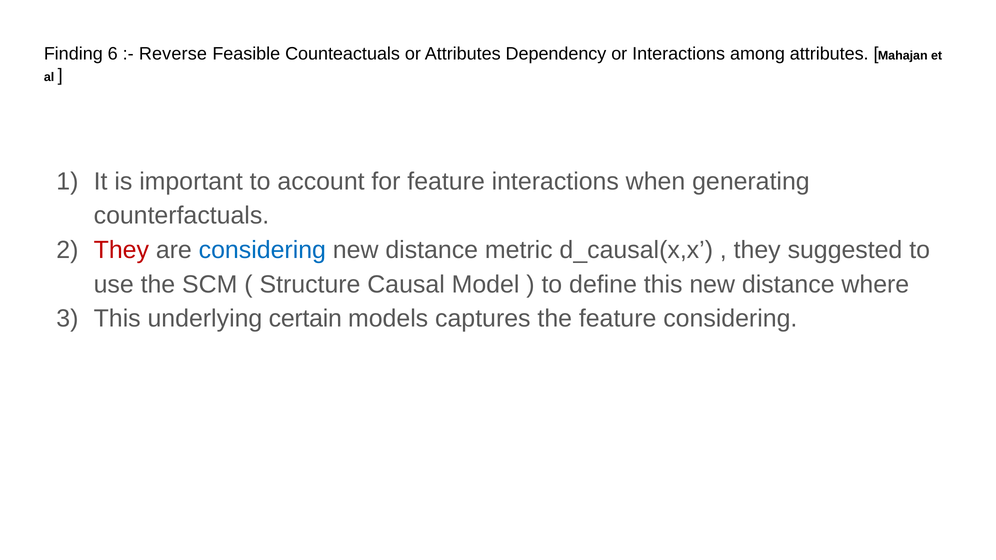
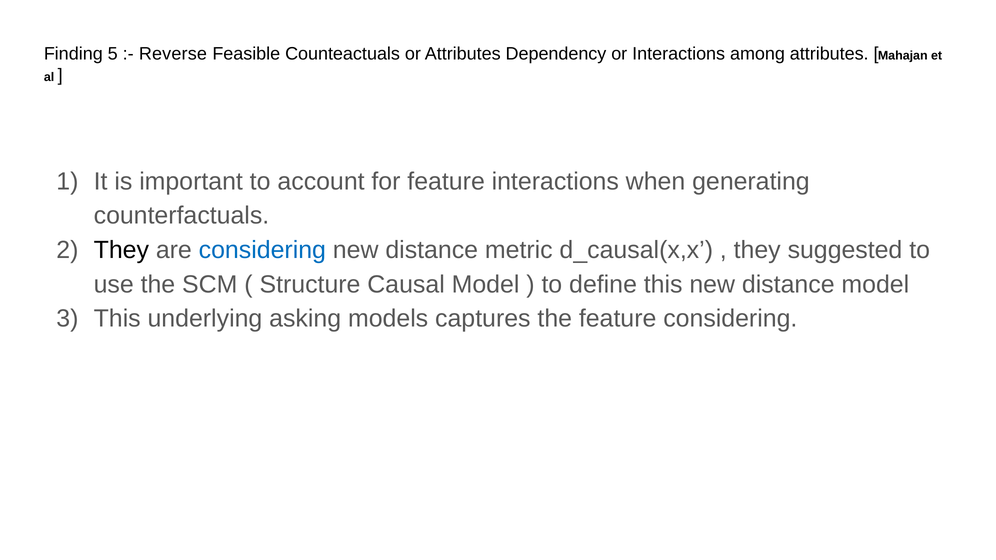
6: 6 -> 5
They at (121, 250) colour: red -> black
distance where: where -> model
certain: certain -> asking
